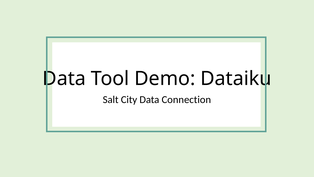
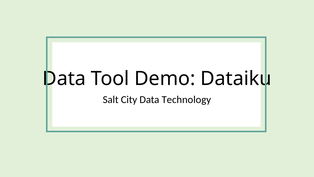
Connection: Connection -> Technology
